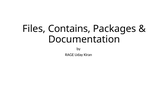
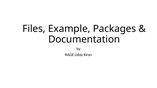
Contains: Contains -> Example
